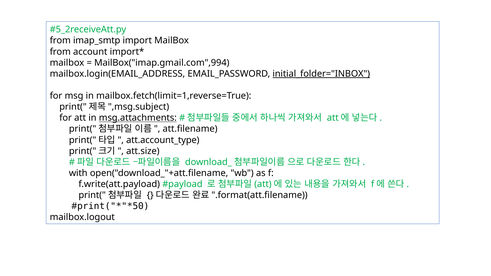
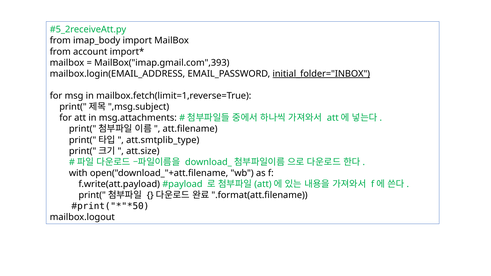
imap_smtp: imap_smtp -> imap_body
MailBox("imap.gmail.com",994: MailBox("imap.gmail.com",994 -> MailBox("imap.gmail.com",393
msg.attachments underline: present -> none
att.account_type: att.account_type -> att.smtplib_type
